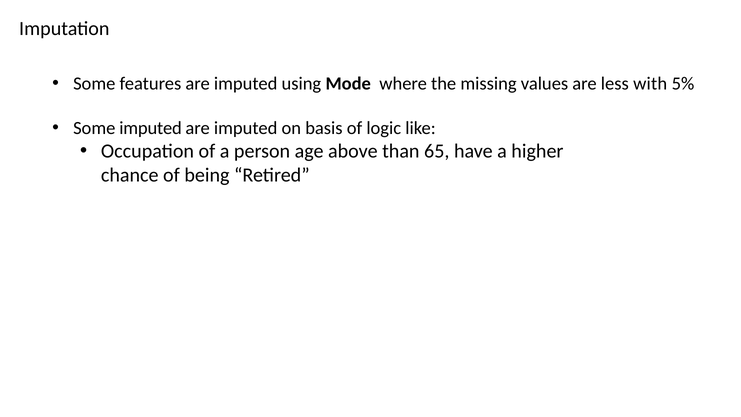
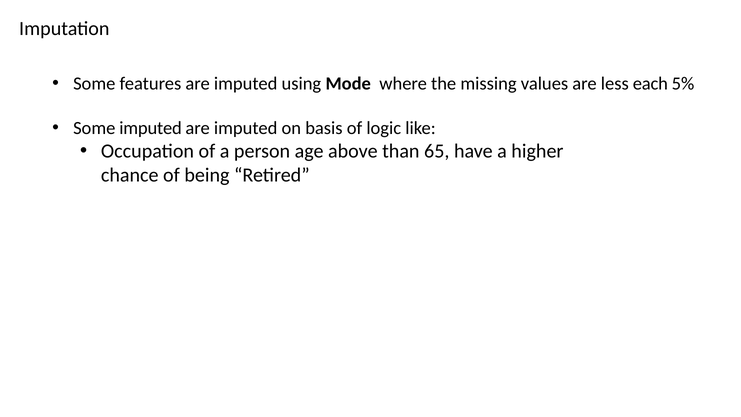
with: with -> each
